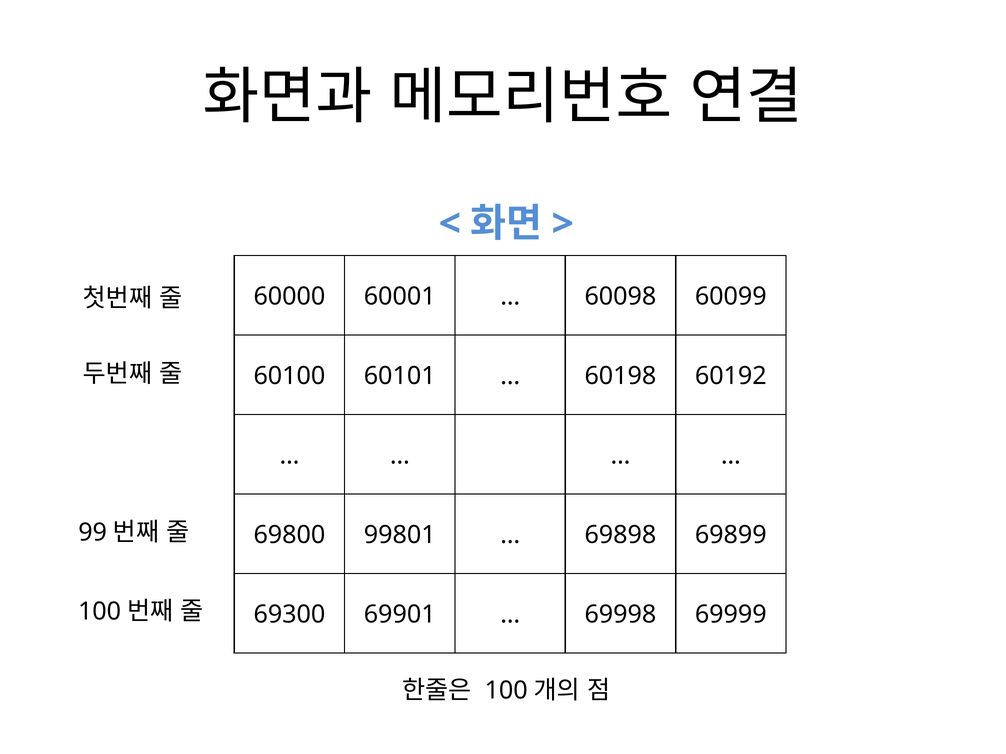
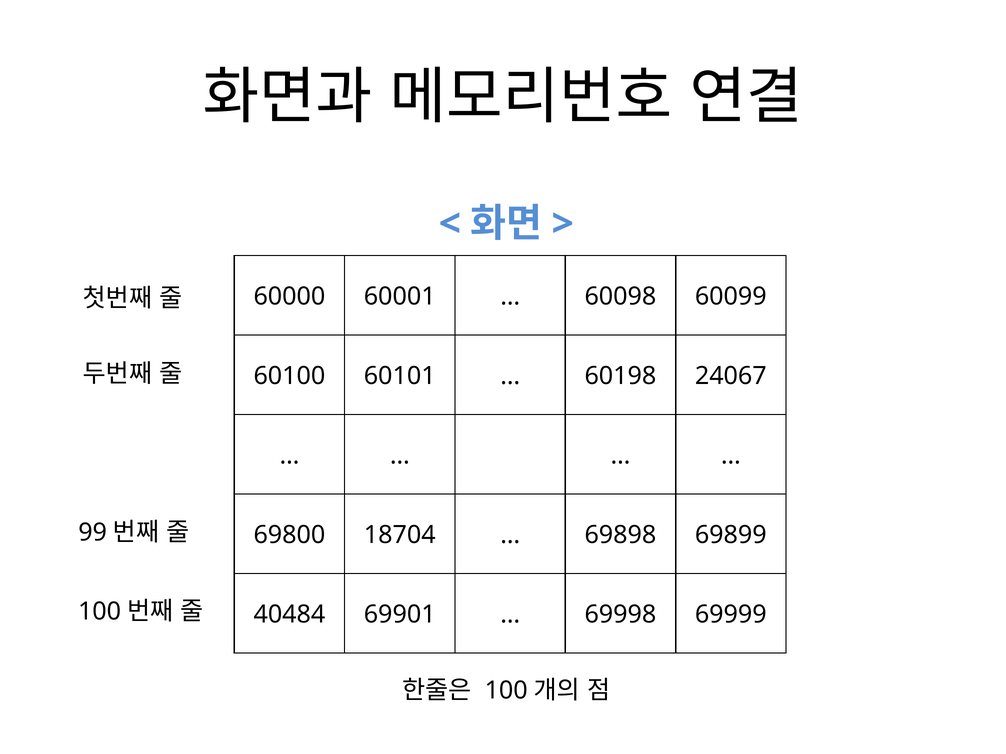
60192: 60192 -> 24067
99801: 99801 -> 18704
69300: 69300 -> 40484
